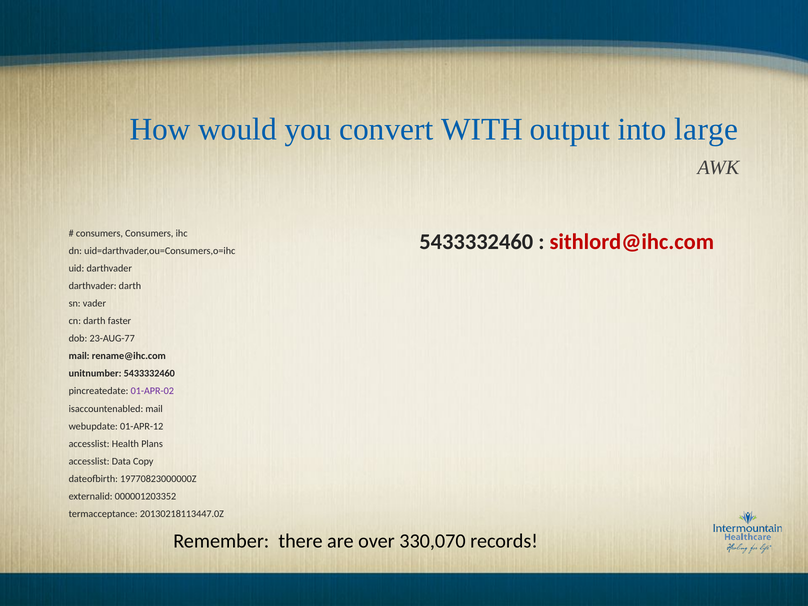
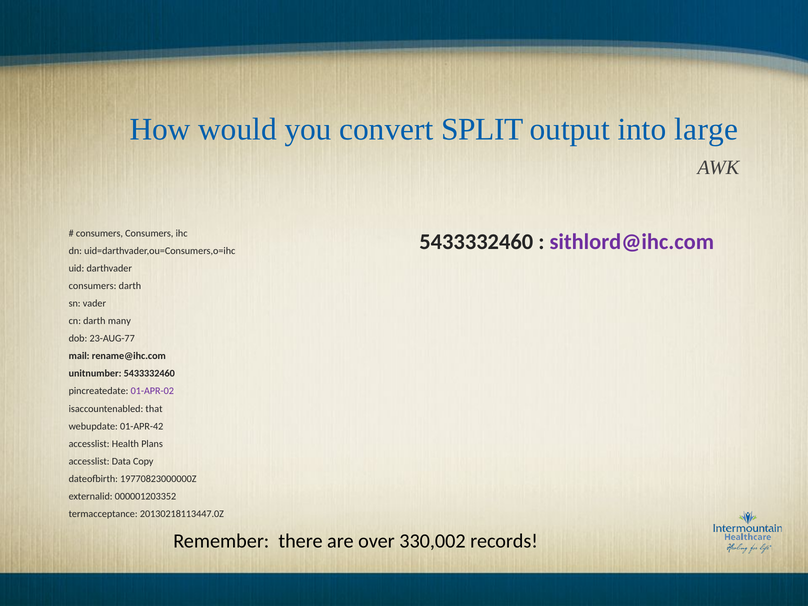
WITH: WITH -> SPLIT
sithlord@ihc.com colour: red -> purple
darthvader at (93, 286): darthvader -> consumers
faster: faster -> many
isaccountenabled mail: mail -> that
01-APR-12: 01-APR-12 -> 01-APR-42
330,070: 330,070 -> 330,002
